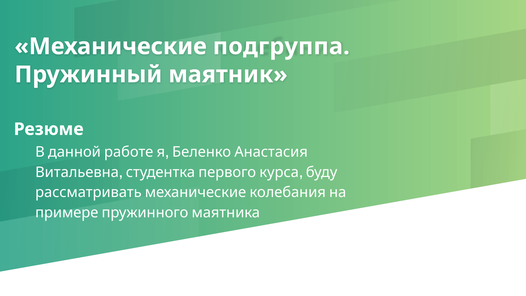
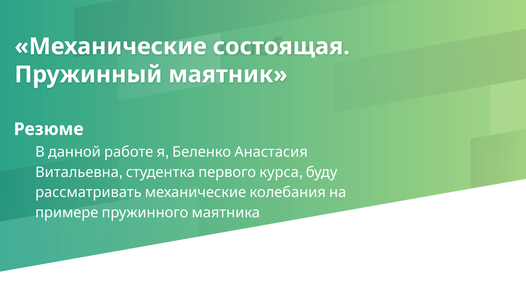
подгруппа: подгруппа -> состоящая
